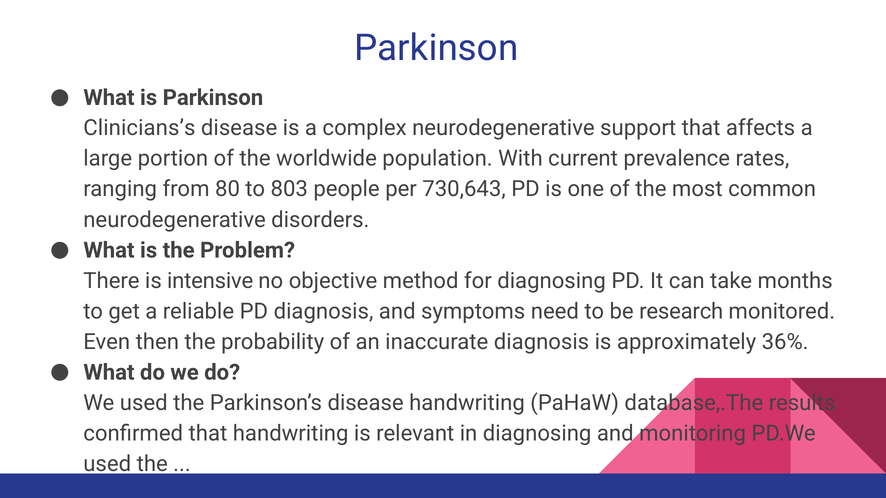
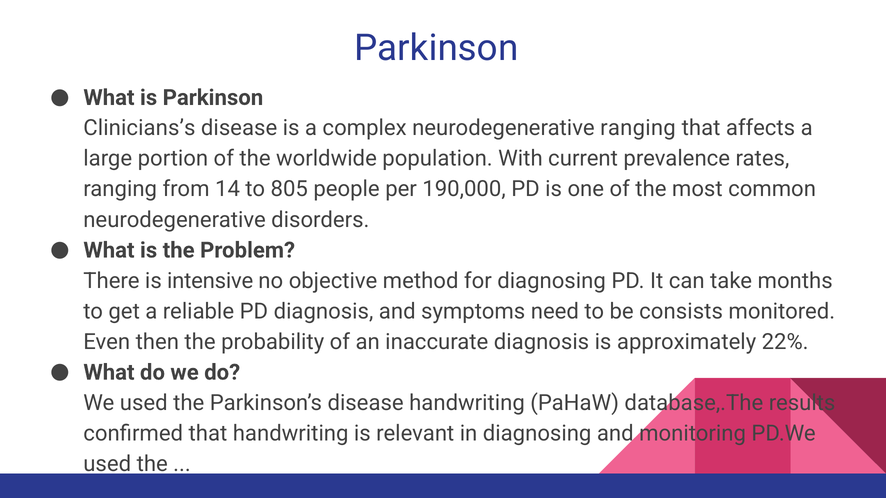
neurodegenerative support: support -> ranging
80: 80 -> 14
803: 803 -> 805
730,643: 730,643 -> 190,000
research: research -> consists
36%: 36% -> 22%
